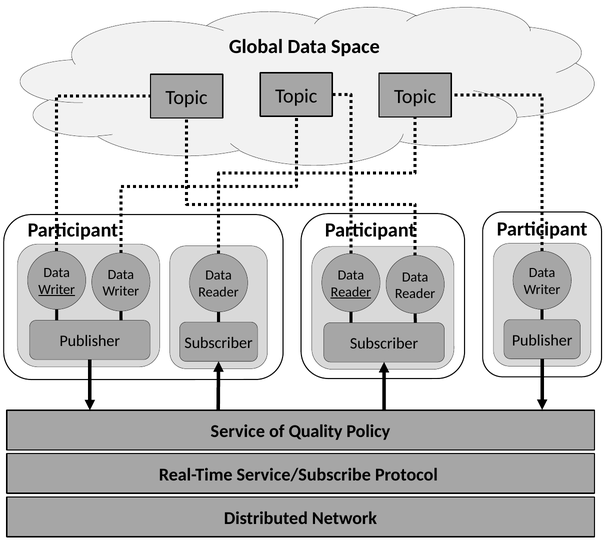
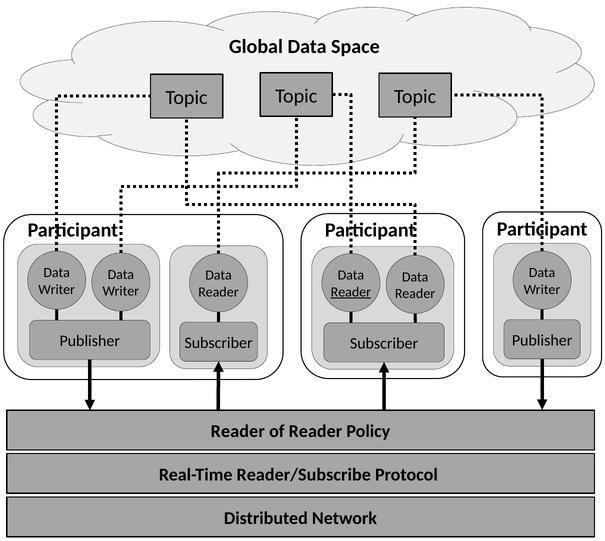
Writer at (57, 290) underline: present -> none
Service at (238, 431): Service -> Reader
of Quality: Quality -> Reader
Service/Subscribe: Service/Subscribe -> Reader/Subscribe
